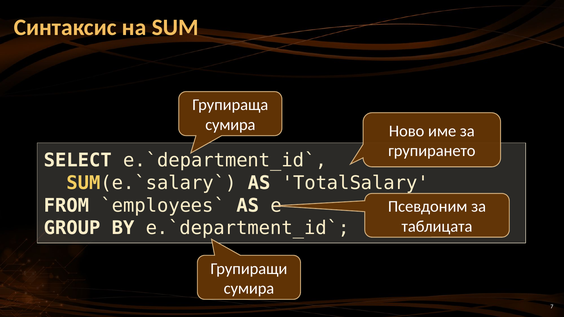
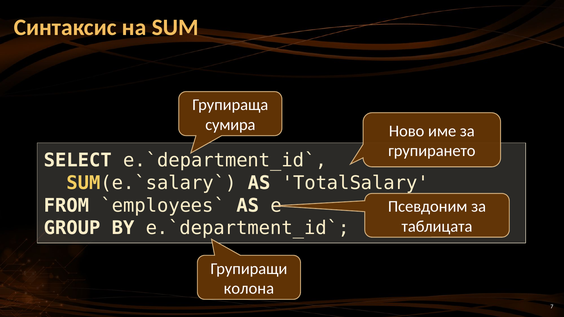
сумира at (249, 289): сумира -> колона
